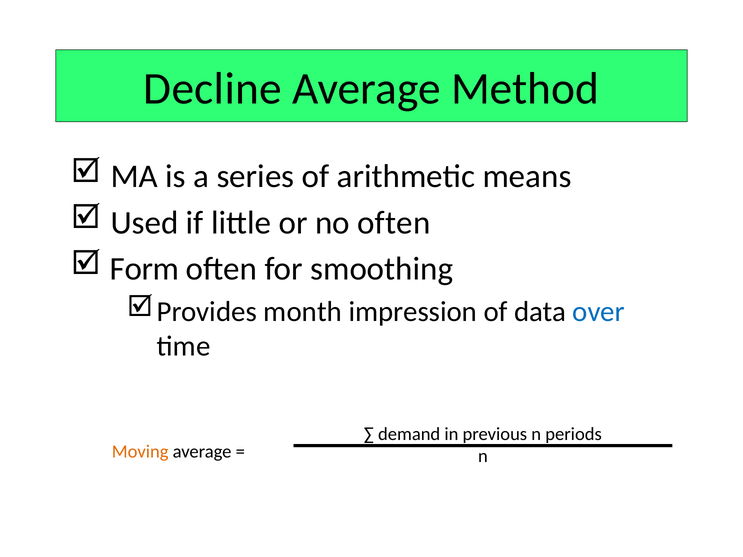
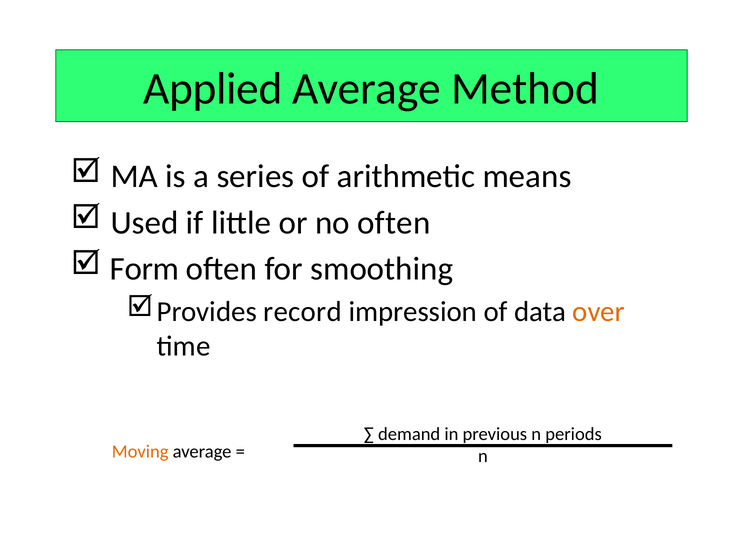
Decline: Decline -> Applied
month: month -> record
over colour: blue -> orange
